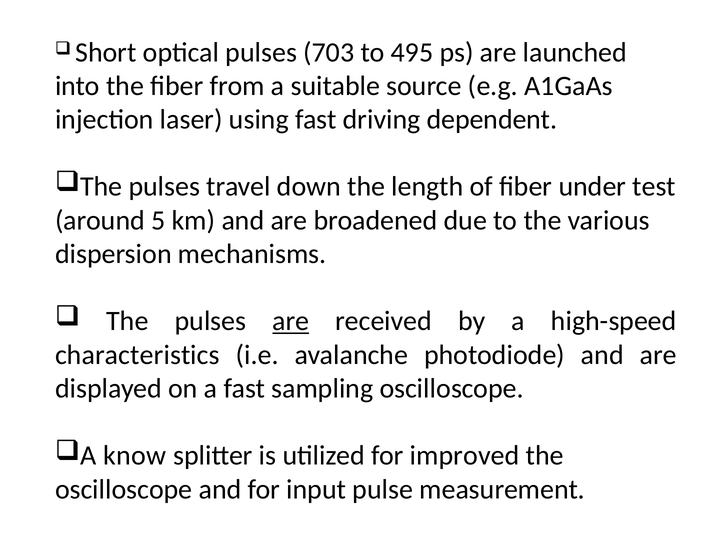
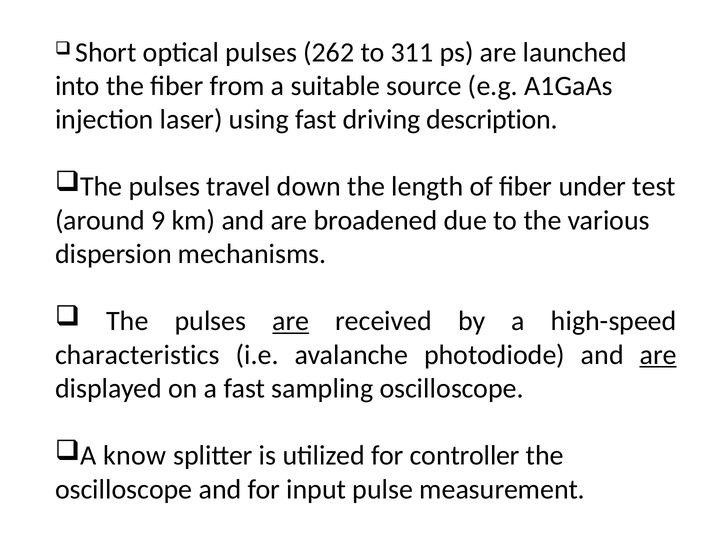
703: 703 -> 262
495: 495 -> 311
dependent: dependent -> description
5: 5 -> 9
are at (658, 355) underline: none -> present
improved: improved -> controller
